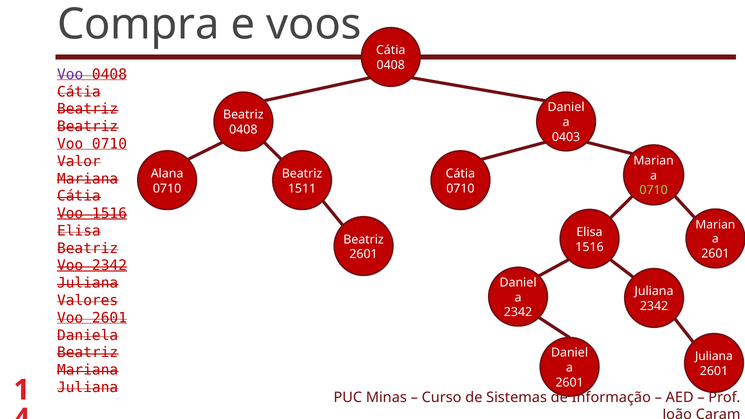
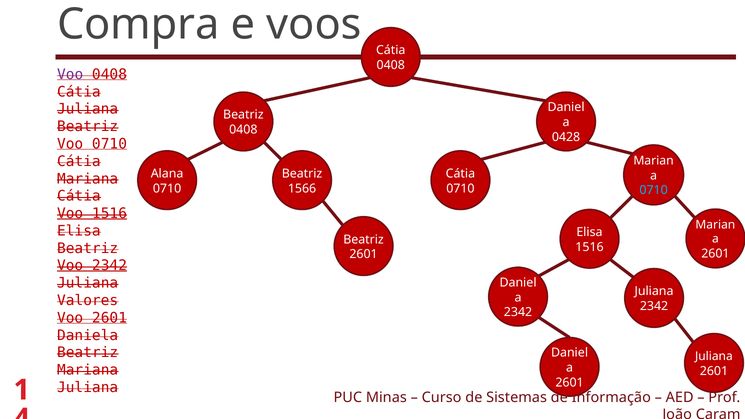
Beatriz at (88, 109): Beatriz -> Juliana
0403: 0403 -> 0428
Valor at (79, 161): Valor -> Cátia
1511: 1511 -> 1566
0710 at (654, 190) colour: light green -> light blue
